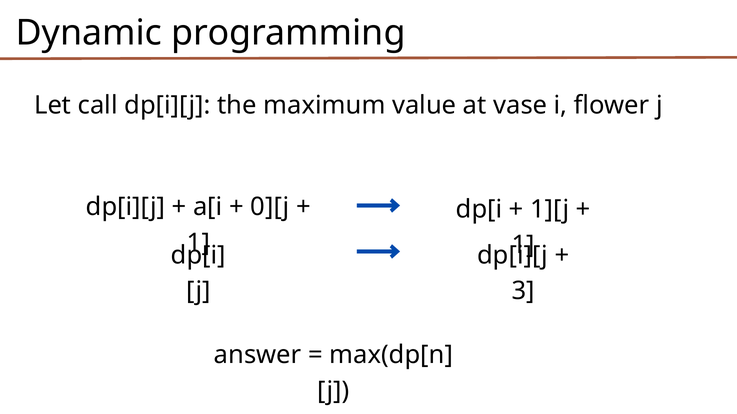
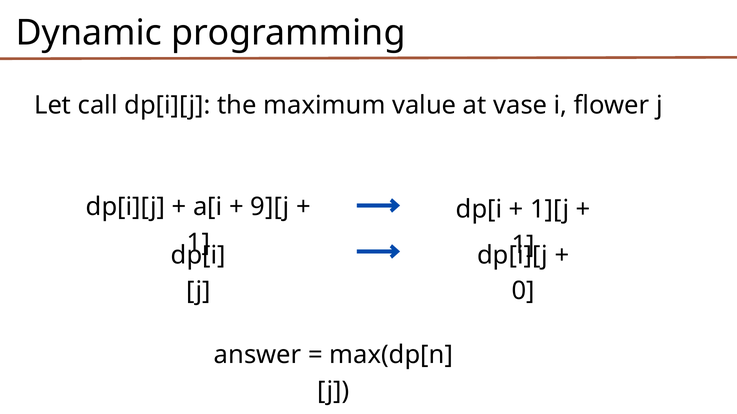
0][j: 0][j -> 9][j
3: 3 -> 0
